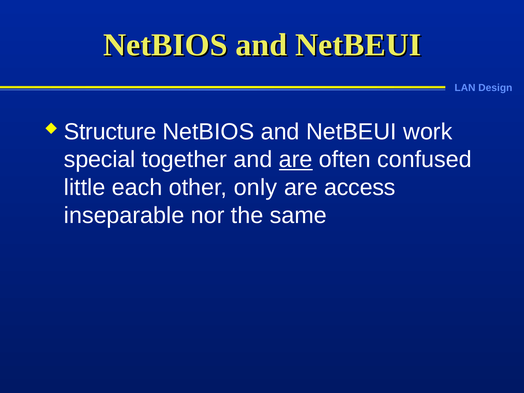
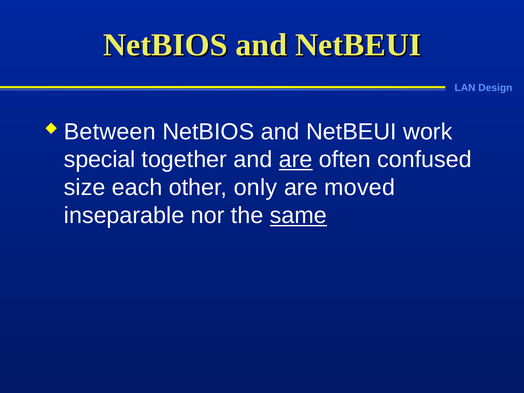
Structure: Structure -> Between
little: little -> size
access: access -> moved
same underline: none -> present
